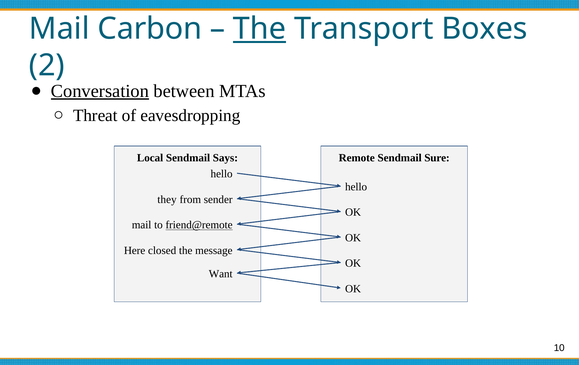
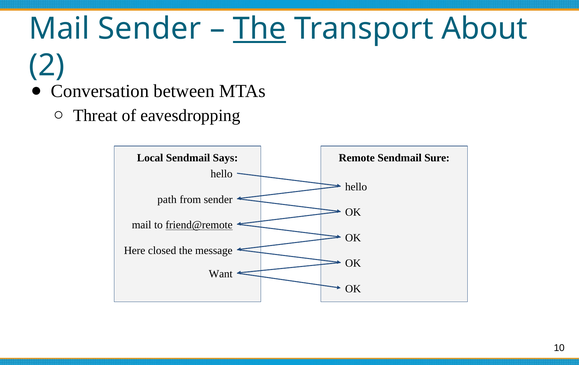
Mail Carbon: Carbon -> Sender
Boxes: Boxes -> About
Conversation underline: present -> none
they: they -> path
